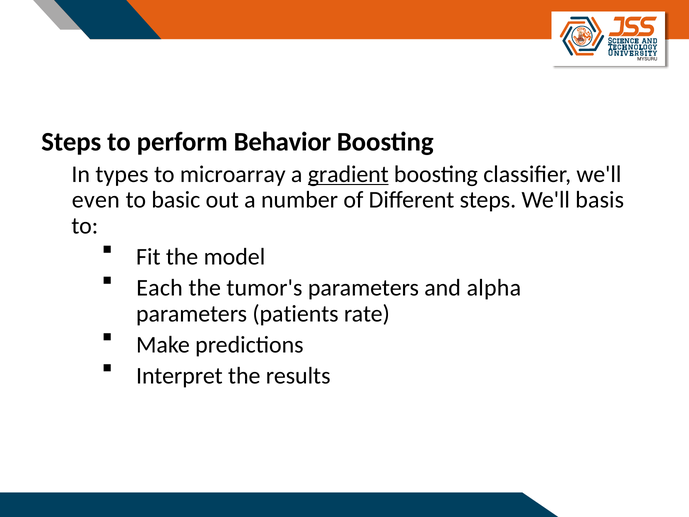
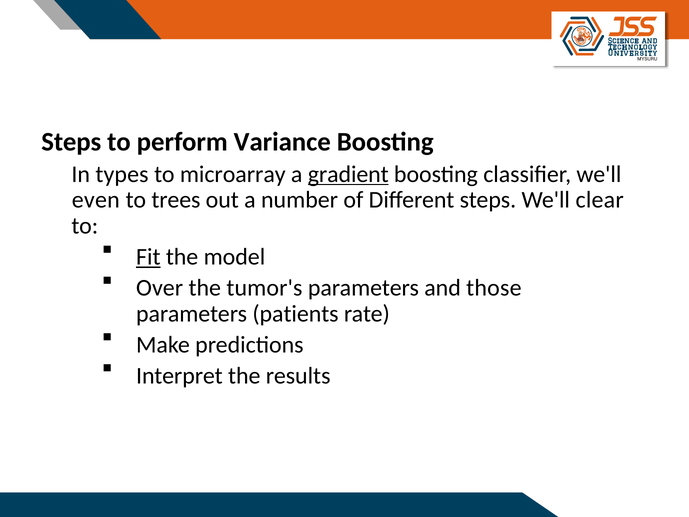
Behavior: Behavior -> Variance
basic: basic -> trees
basis: basis -> clear
Fit underline: none -> present
Each: Each -> Over
alpha: alpha -> those
